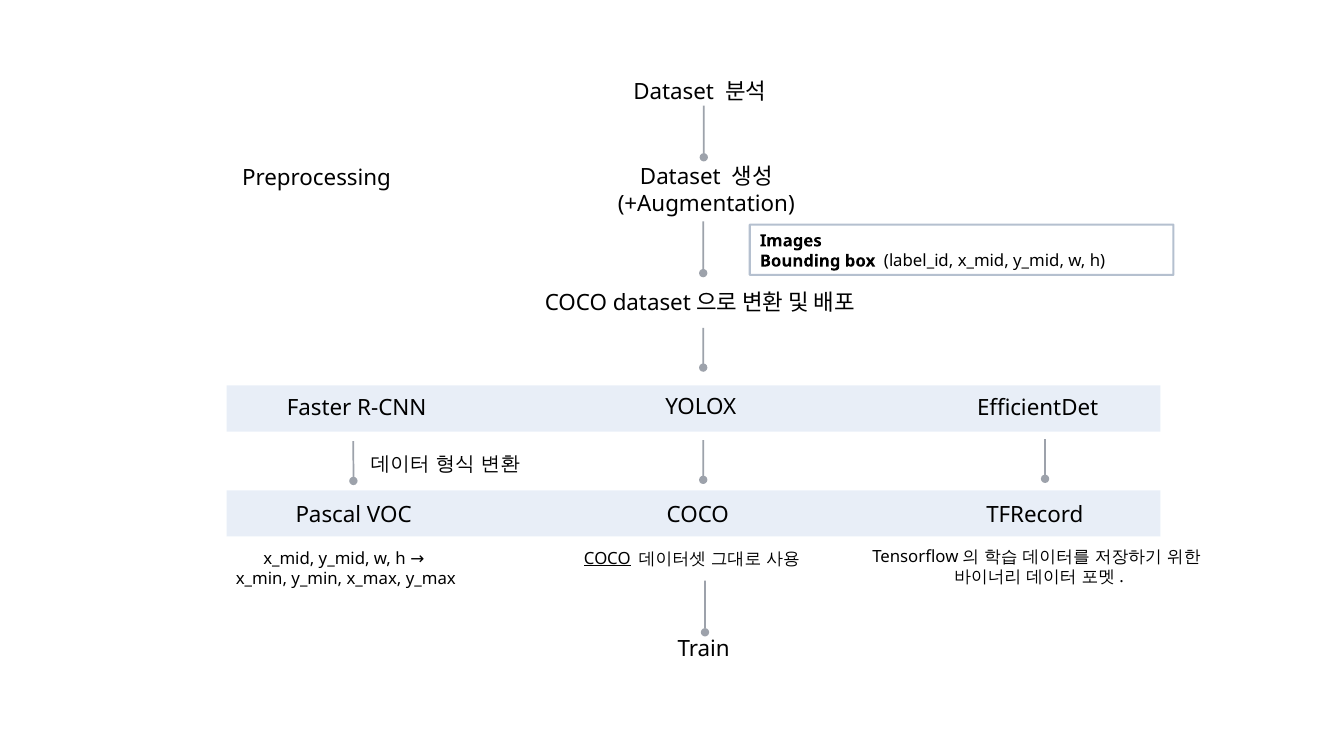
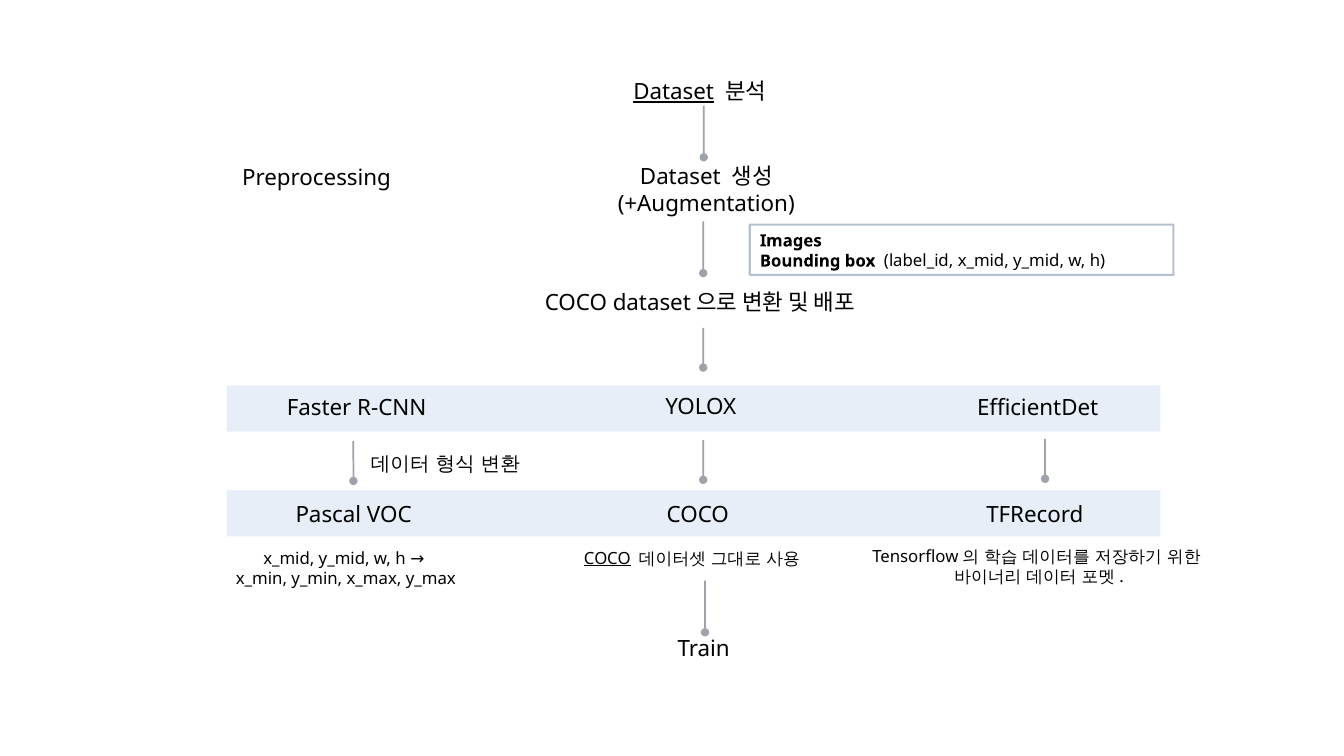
Dataset at (674, 92) underline: none -> present
